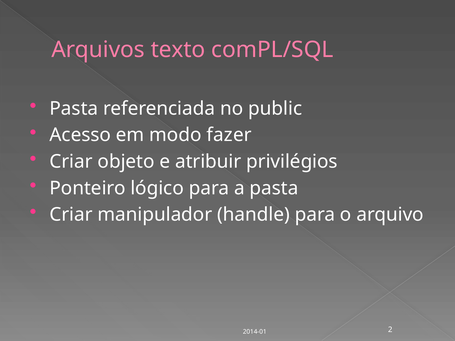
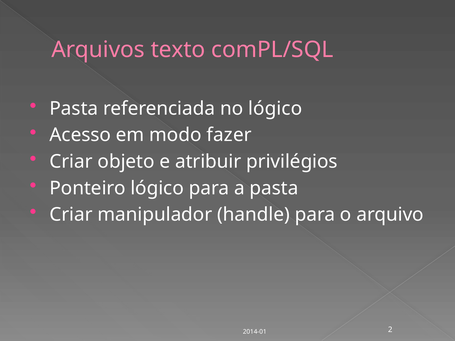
no public: public -> lógico
